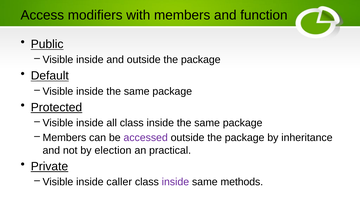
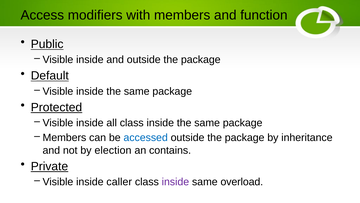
accessed colour: purple -> blue
practical: practical -> contains
methods: methods -> overload
